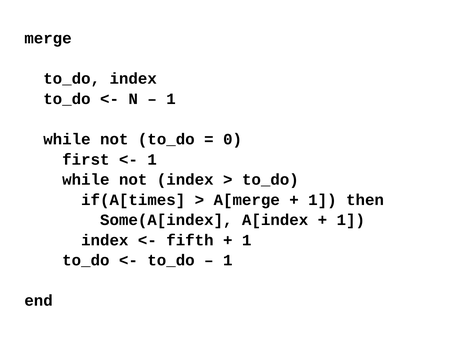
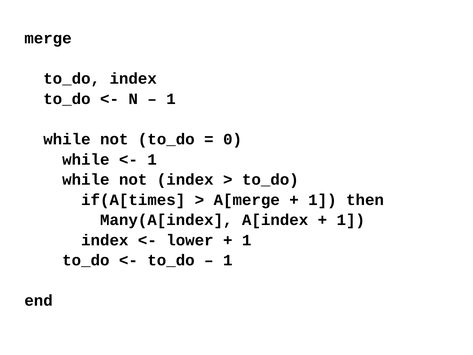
first at (86, 159): first -> while
Some(A[index: Some(A[index -> Many(A[index
fifth: fifth -> lower
